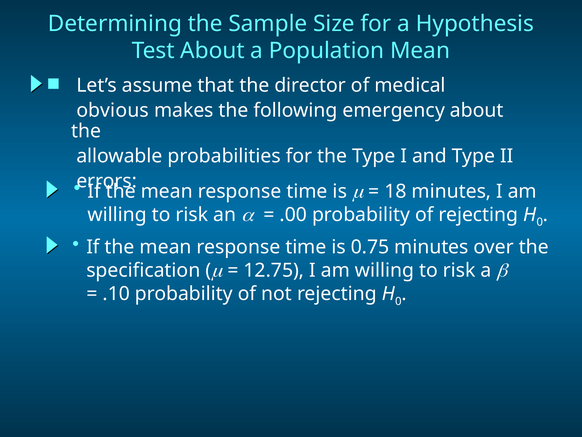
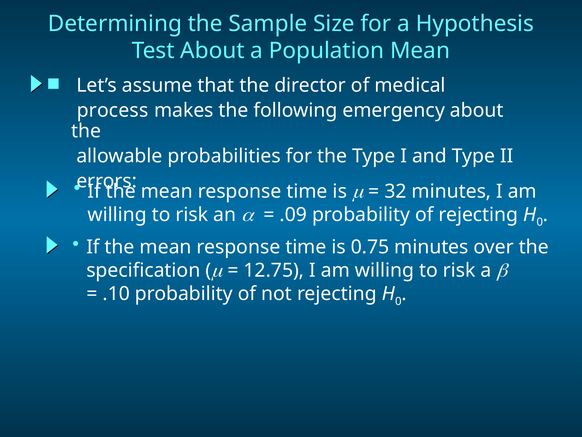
obvious: obvious -> process
18: 18 -> 32
.00: .00 -> .09
